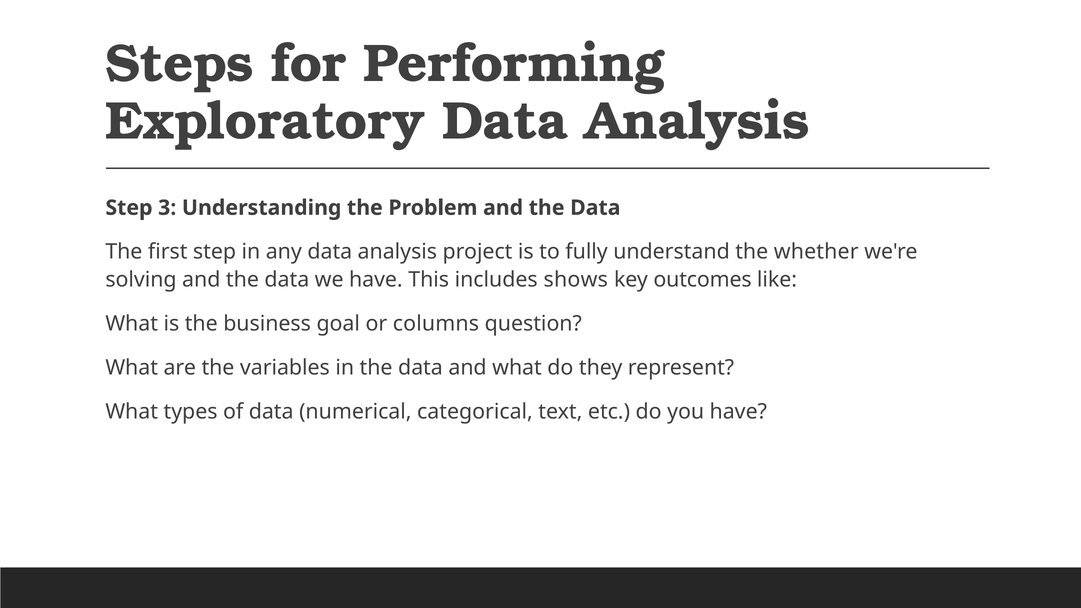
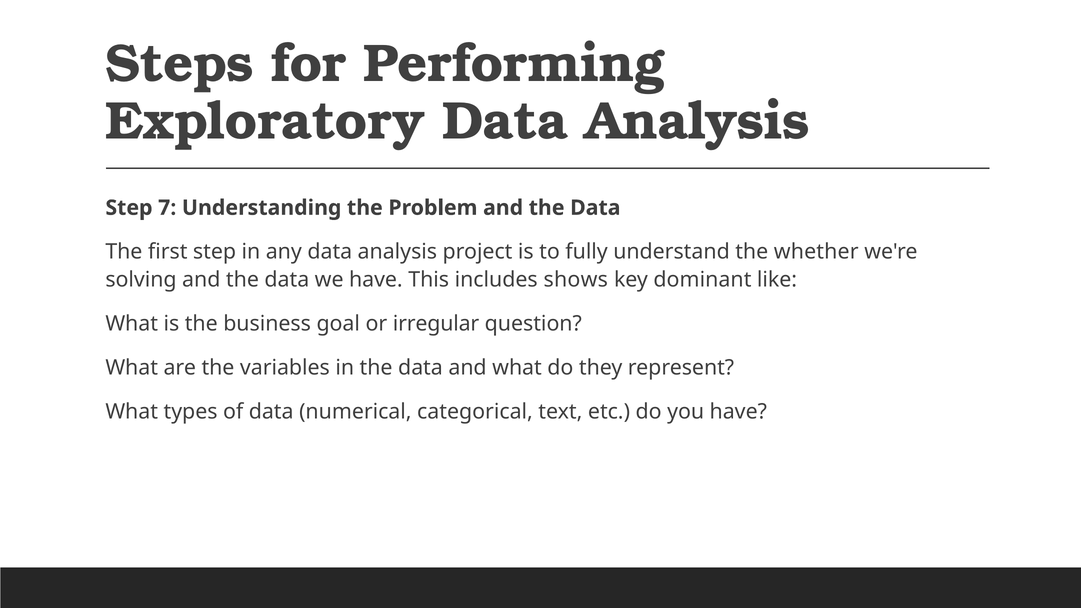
3: 3 -> 7
outcomes: outcomes -> dominant
columns: columns -> irregular
